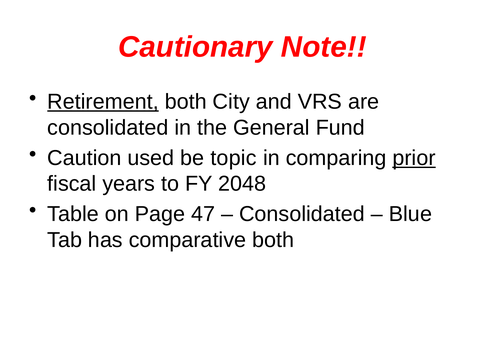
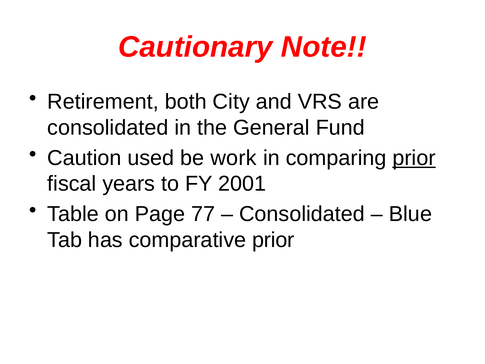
Retirement underline: present -> none
topic: topic -> work
2048: 2048 -> 2001
47: 47 -> 77
comparative both: both -> prior
